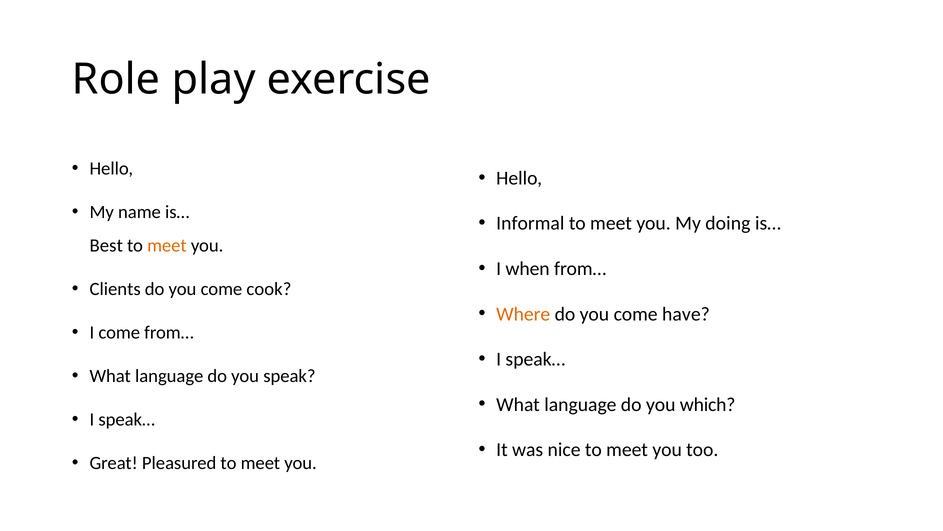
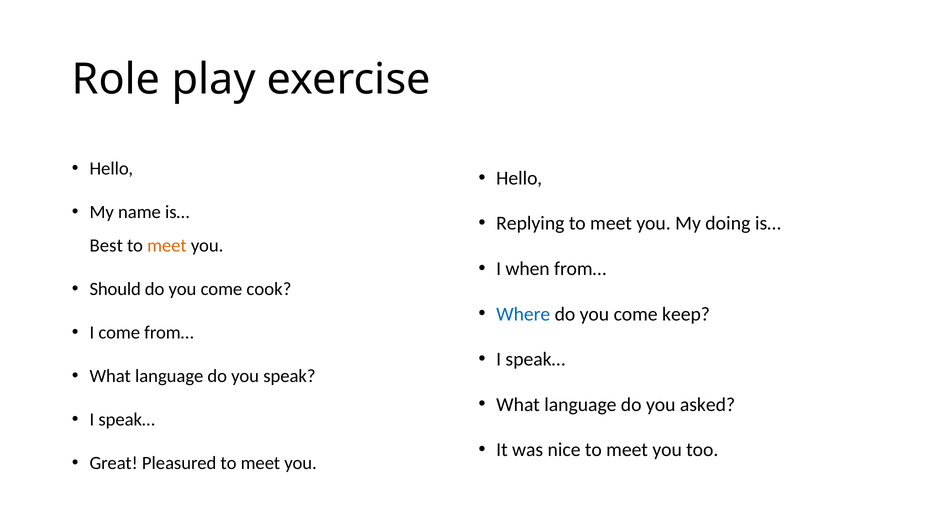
Informal: Informal -> Replying
Clients: Clients -> Should
Where colour: orange -> blue
have: have -> keep
which: which -> asked
